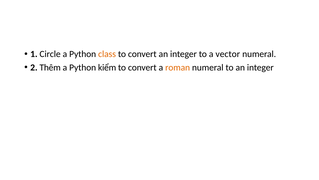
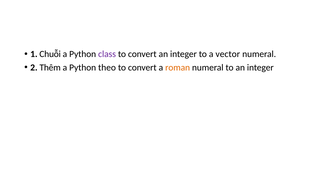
Circle: Circle -> Chuỗi
class colour: orange -> purple
kiểm: kiểm -> theo
